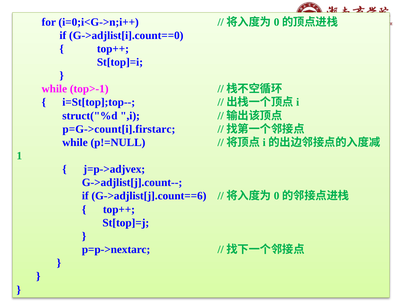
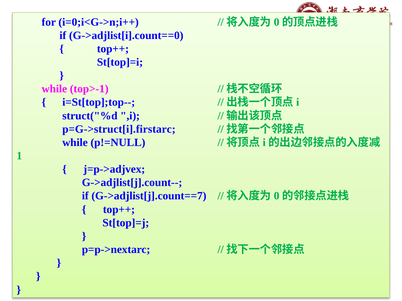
p=G->count[i].firstarc: p=G->count[i].firstarc -> p=G->struct[i].firstarc
G->adjlist[j].count==6: G->adjlist[j].count==6 -> G->adjlist[j].count==7
